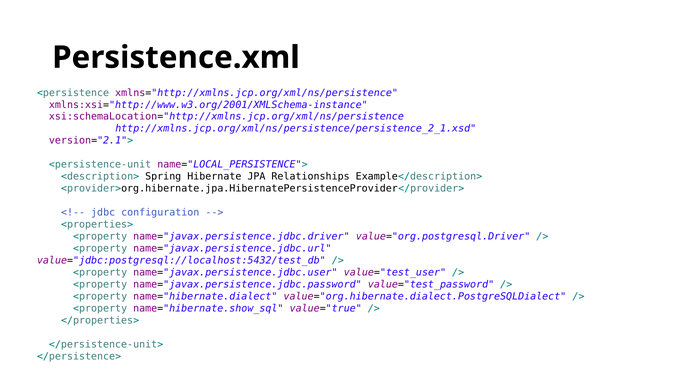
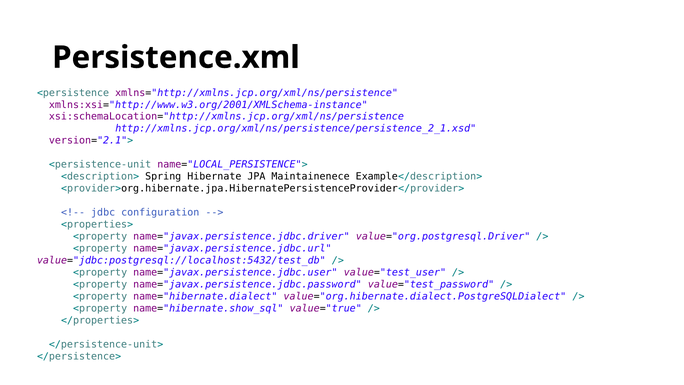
Relationships: Relationships -> Maintainenece
